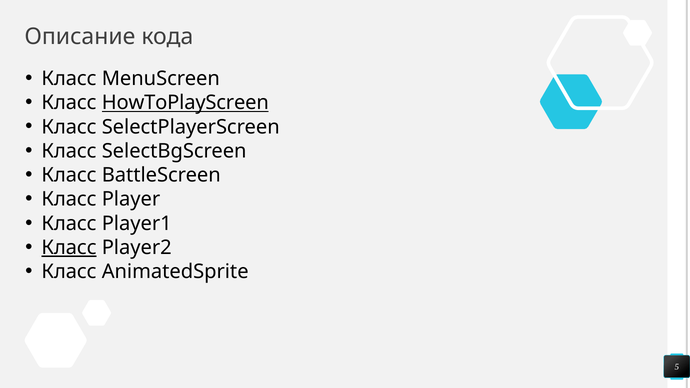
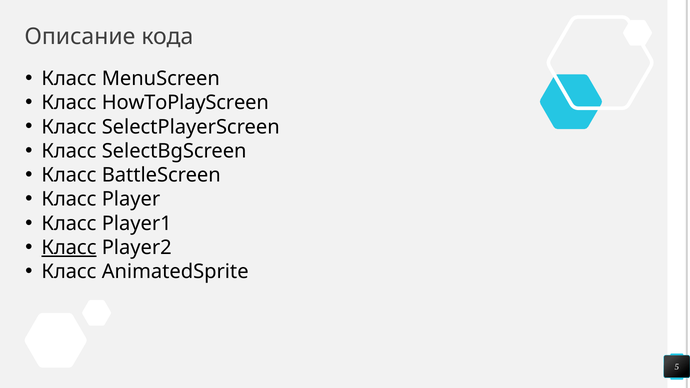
HowToPlayScreen underline: present -> none
